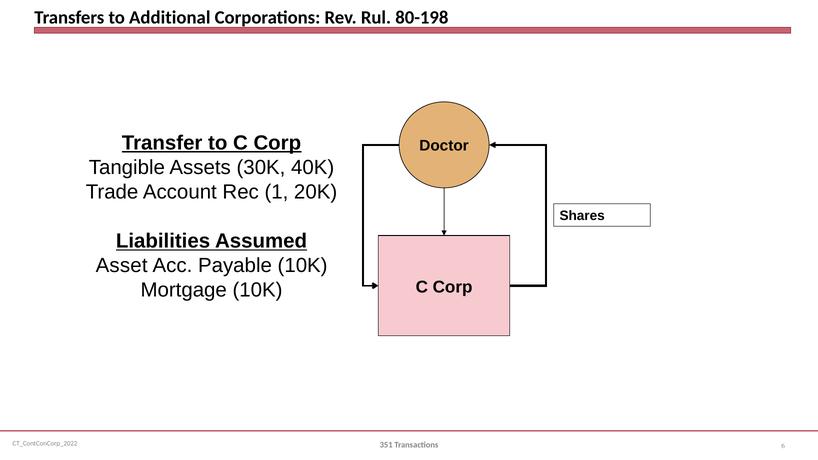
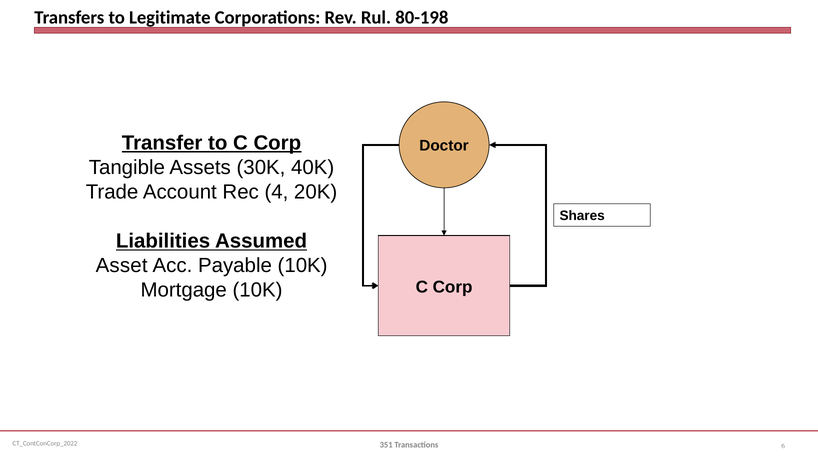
Additional: Additional -> Legitimate
1: 1 -> 4
